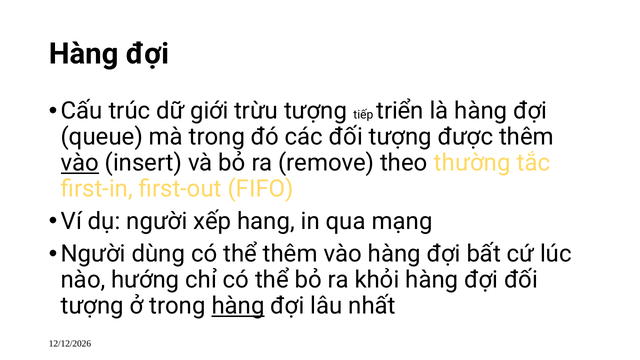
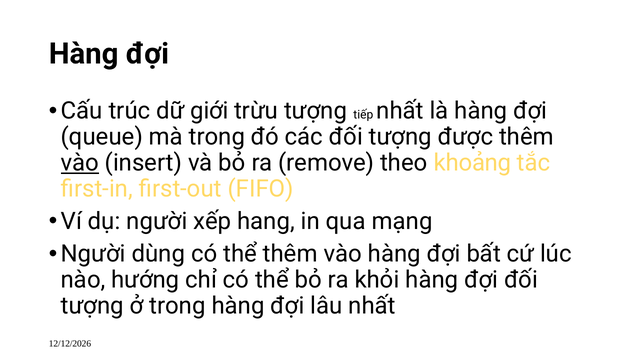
tiếp triển: triển -> nhất
thường: thường -> khoảng
hàng at (238, 306) underline: present -> none
